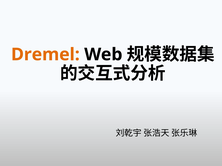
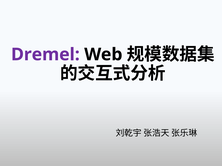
Dremel colour: orange -> purple
